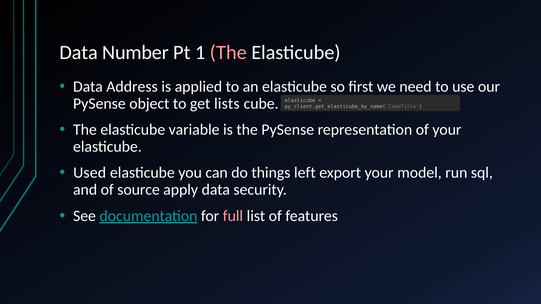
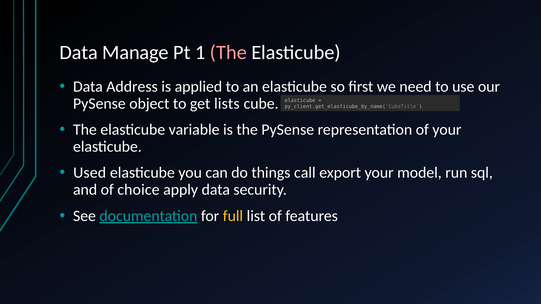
Number: Number -> Manage
left: left -> call
source: source -> choice
full colour: pink -> yellow
